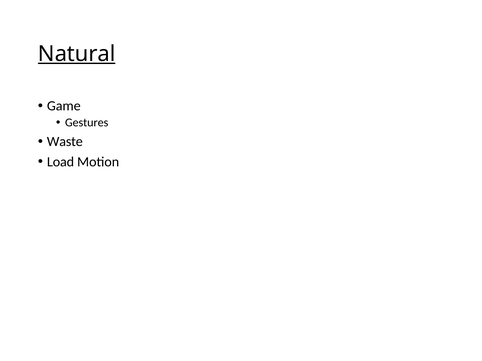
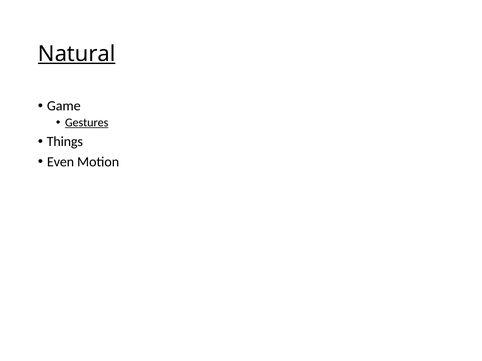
Gestures underline: none -> present
Waste: Waste -> Things
Load: Load -> Even
